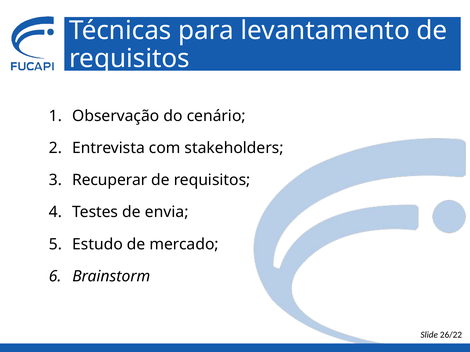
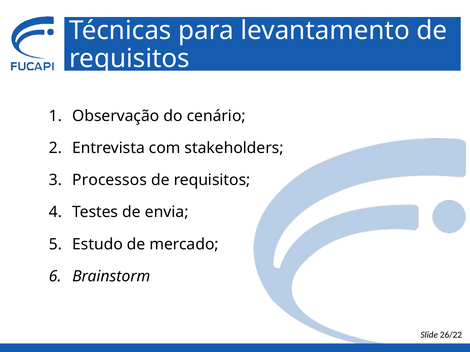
Recuperar: Recuperar -> Processos
